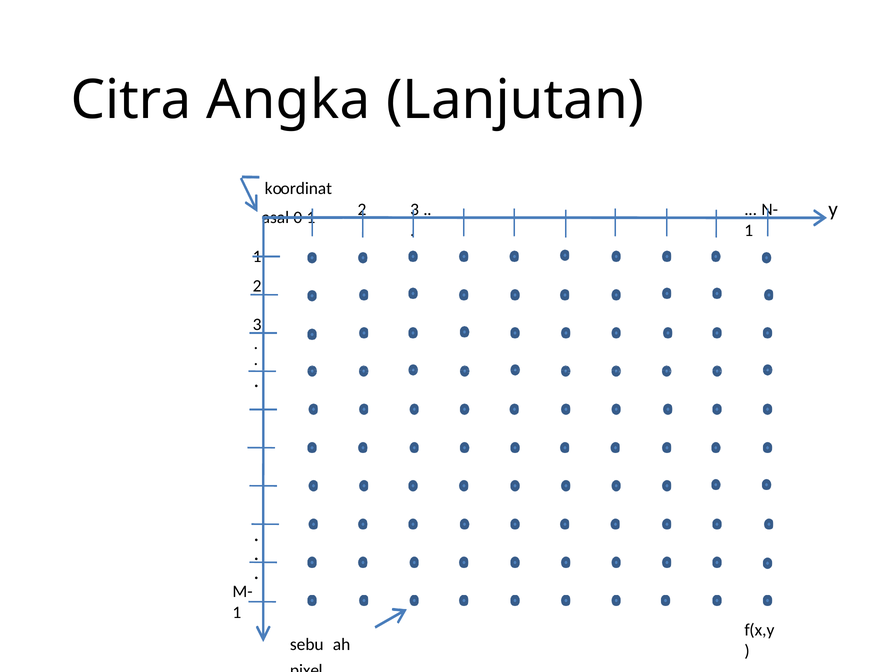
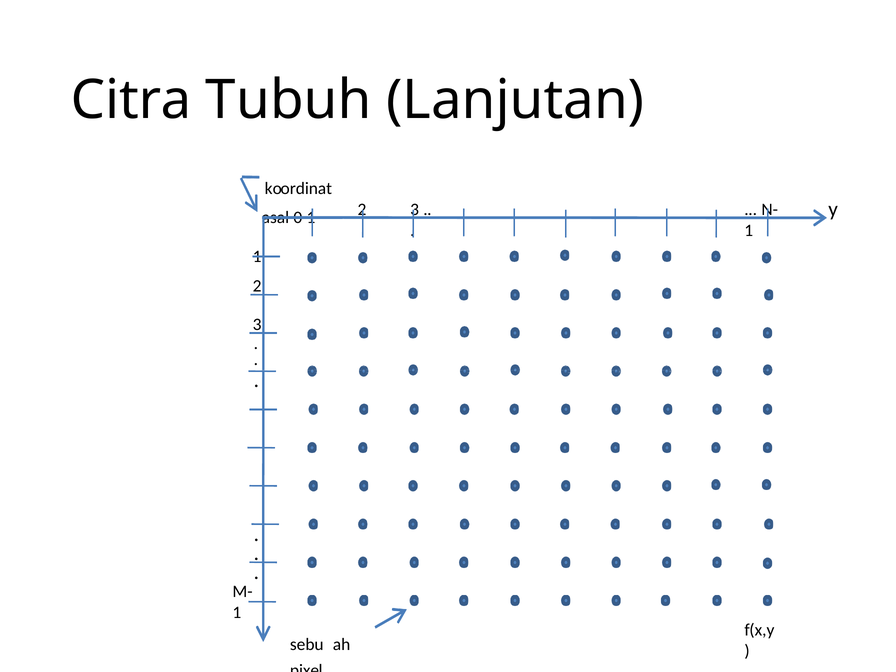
Angka: Angka -> Tubuh
